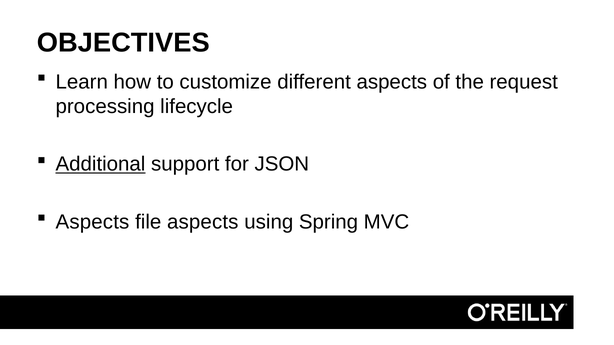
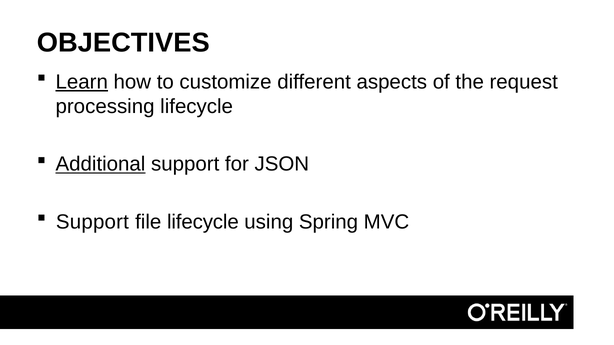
Learn underline: none -> present
Aspects at (92, 222): Aspects -> Support
file aspects: aspects -> lifecycle
